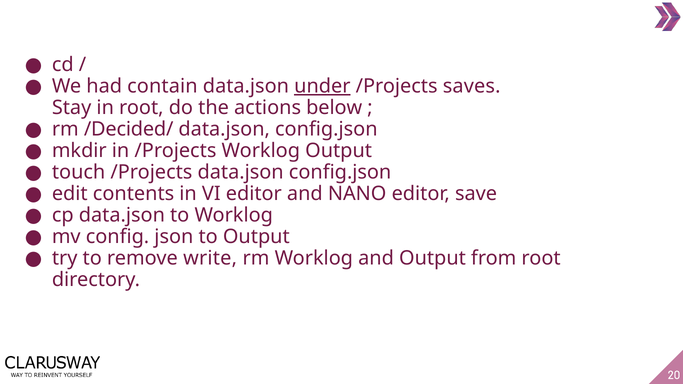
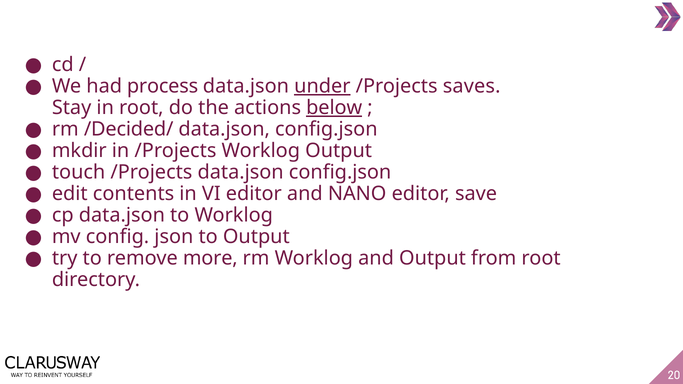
contain: contain -> process
below underline: none -> present
write: write -> more
